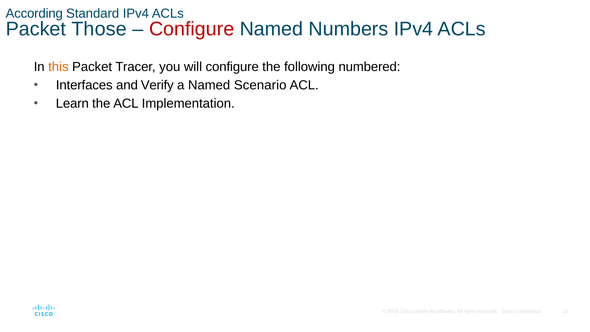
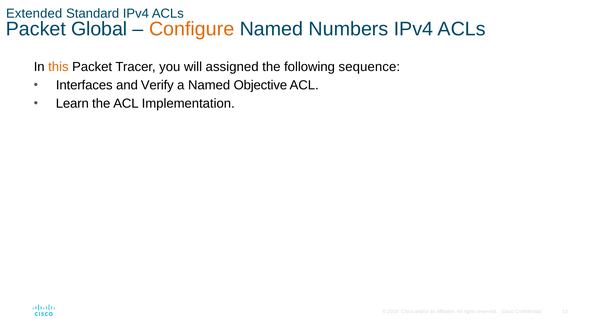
According: According -> Extended
Those: Those -> Global
Configure at (192, 29) colour: red -> orange
will configure: configure -> assigned
numbered: numbered -> sequence
Scenario: Scenario -> Objective
